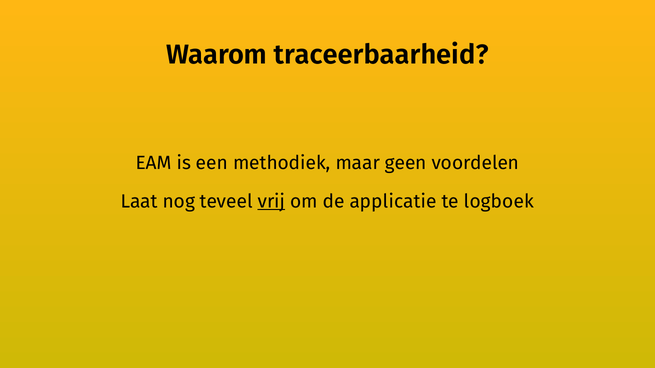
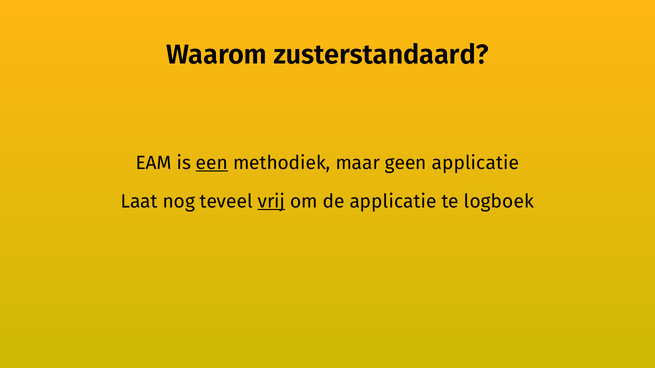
traceerbaarheid: traceerbaarheid -> zusterstandaard
een underline: none -> present
geen voordelen: voordelen -> applicatie
